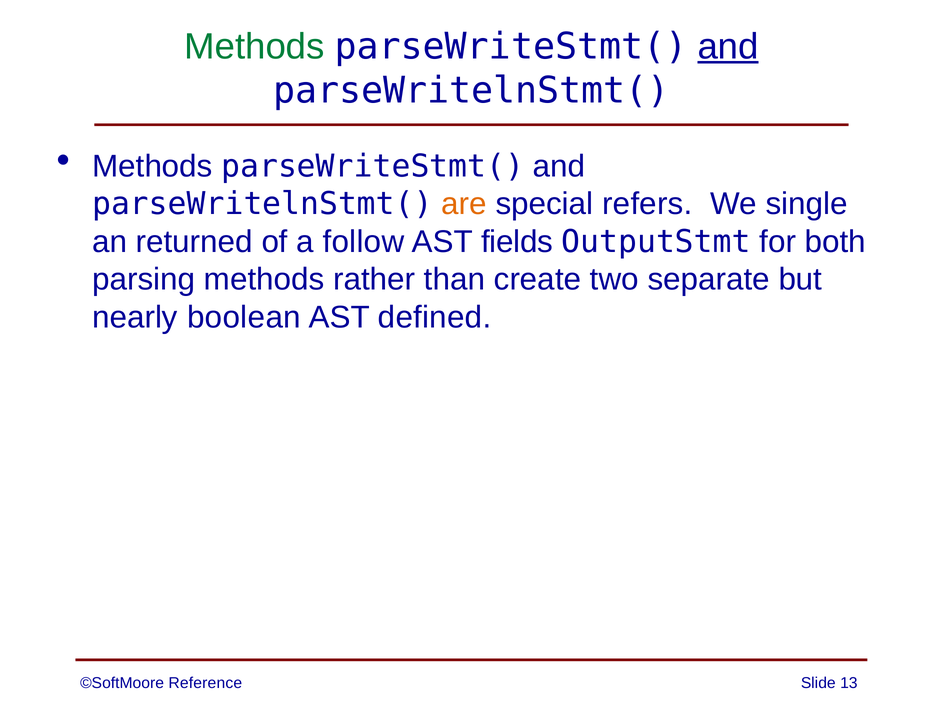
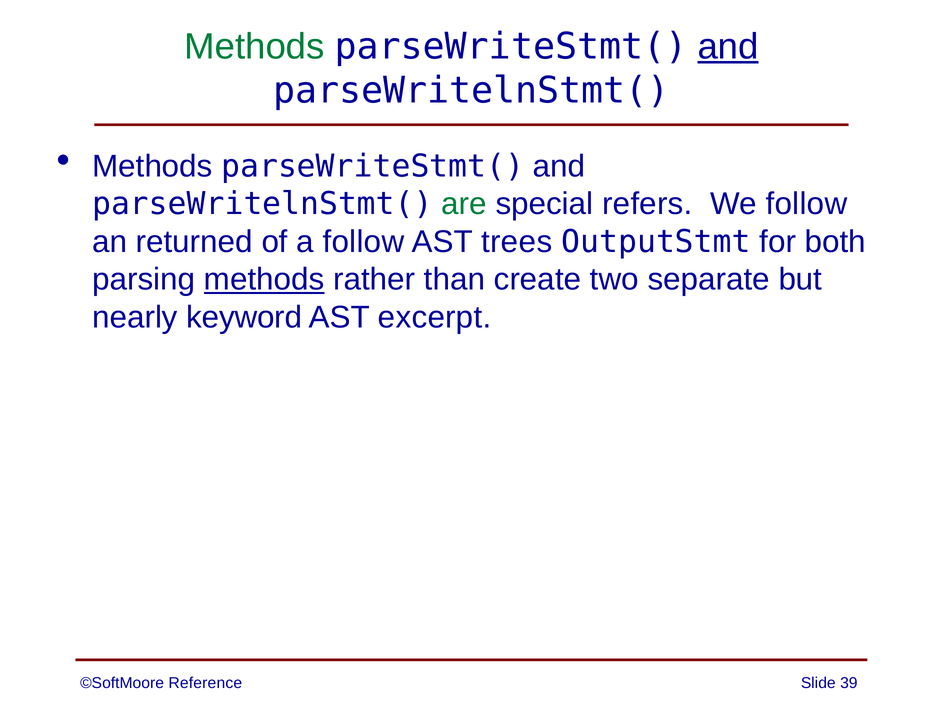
are colour: orange -> green
We single: single -> follow
fields: fields -> trees
methods at (264, 280) underline: none -> present
boolean: boolean -> keyword
defined: defined -> excerpt
13: 13 -> 39
